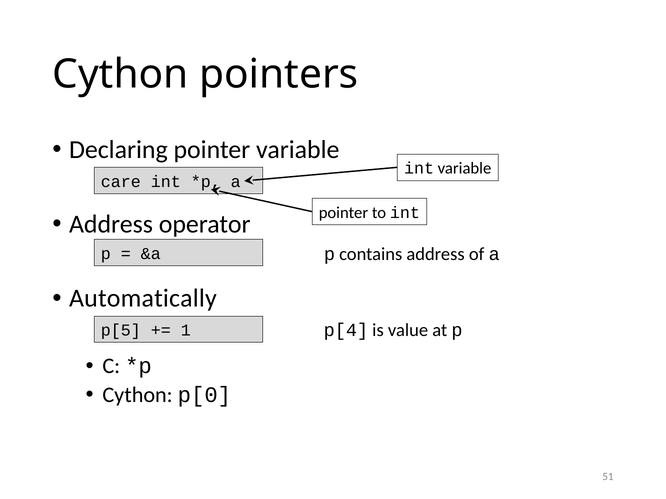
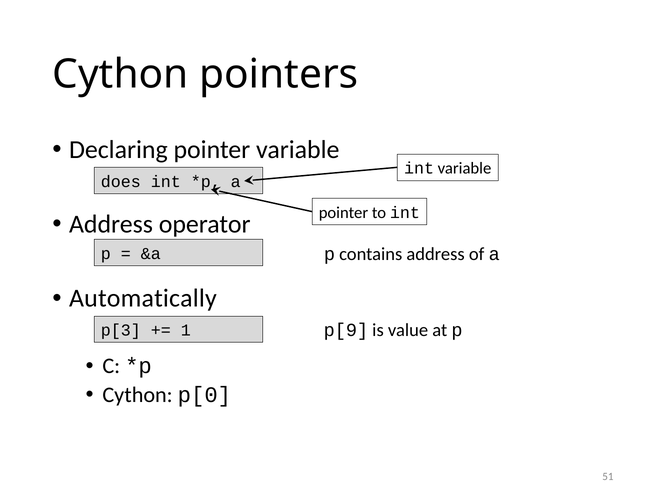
care: care -> does
p[4: p[4 -> p[9
p[5: p[5 -> p[3
